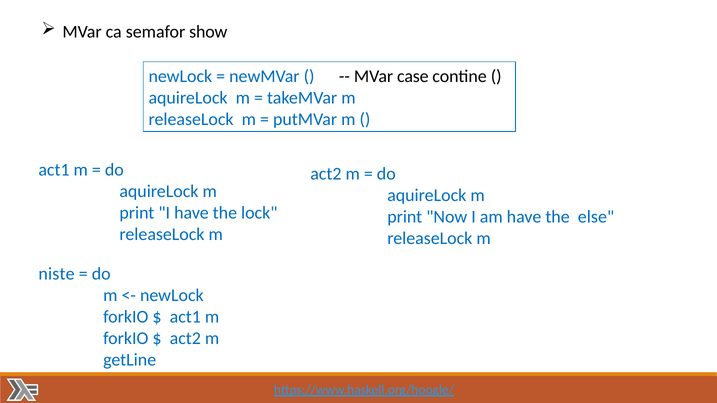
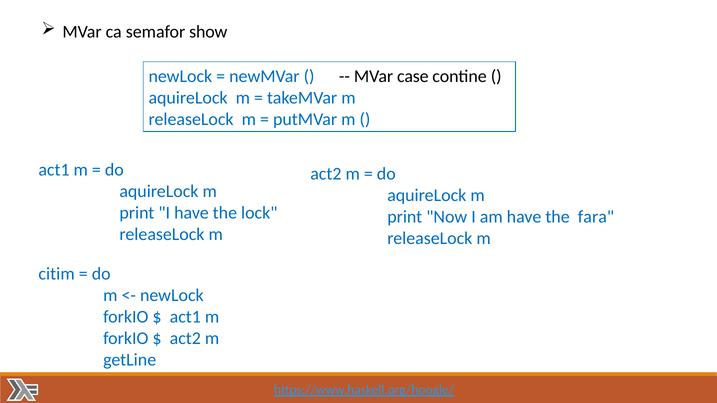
else: else -> fara
niste: niste -> citim
